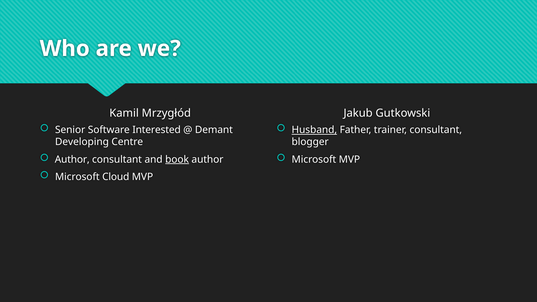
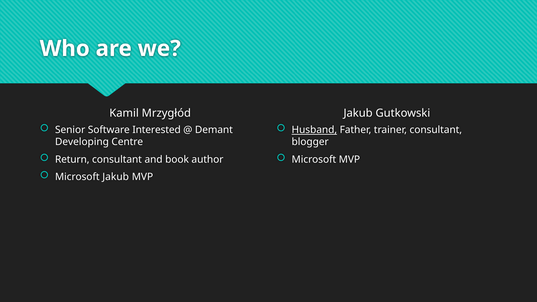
Author at (72, 159): Author -> Return
book underline: present -> none
Microsoft Cloud: Cloud -> Jakub
